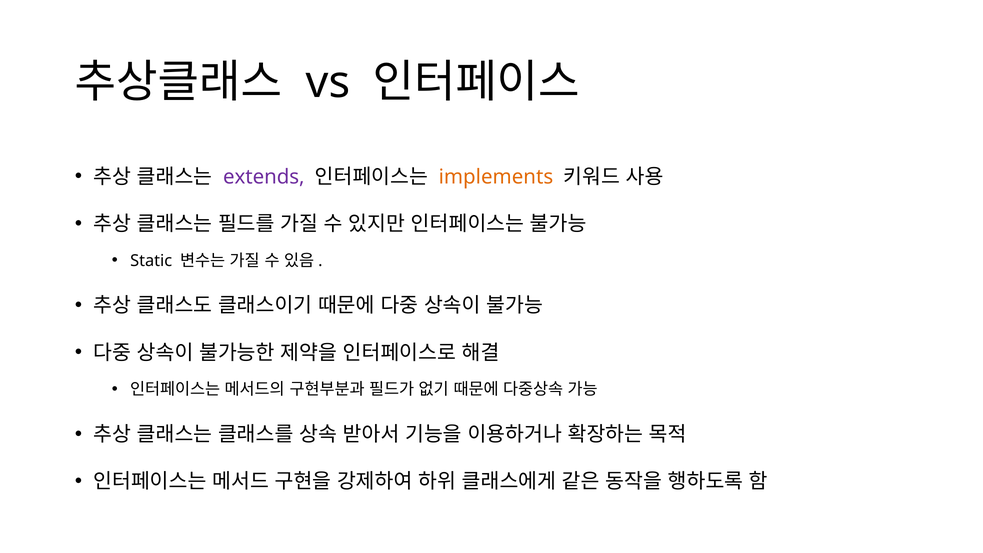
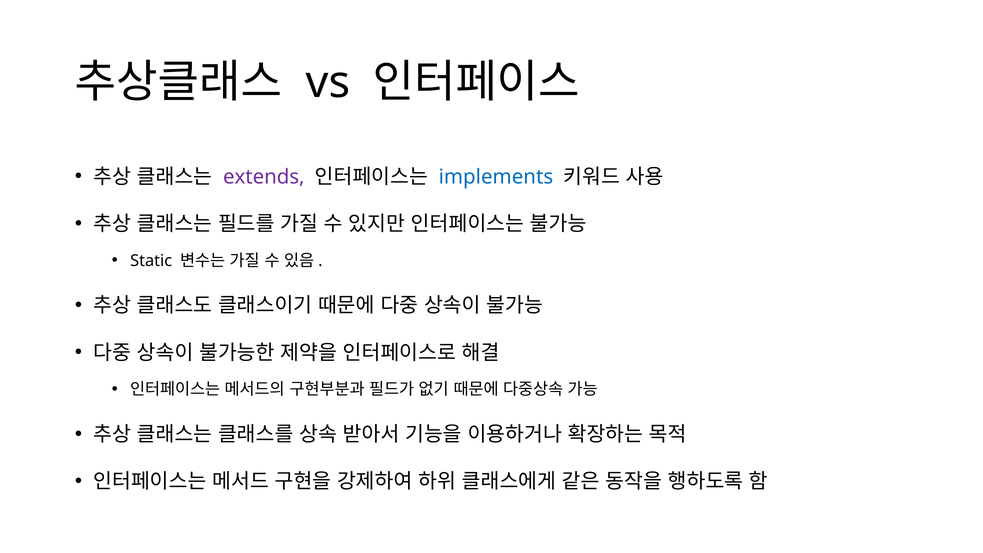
implements colour: orange -> blue
